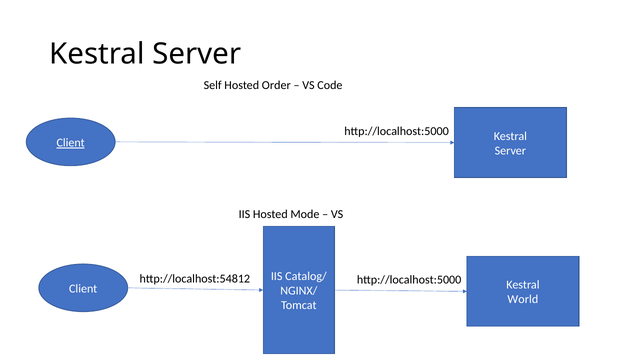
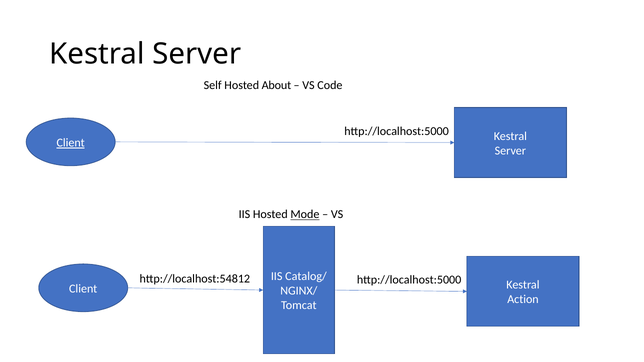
Order: Order -> About
Mode underline: none -> present
World: World -> Action
